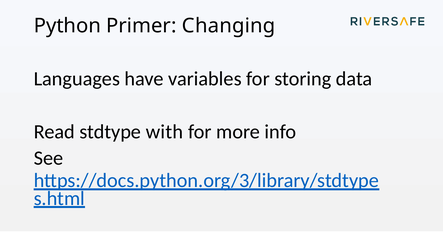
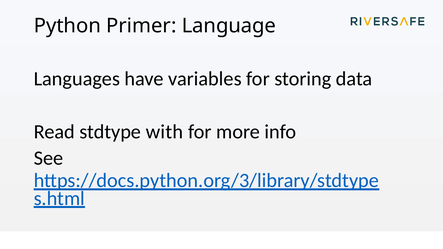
Changing: Changing -> Language
